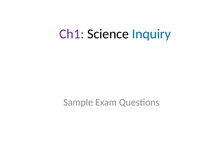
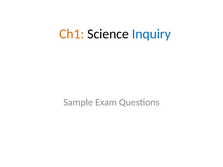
Ch1 colour: purple -> orange
